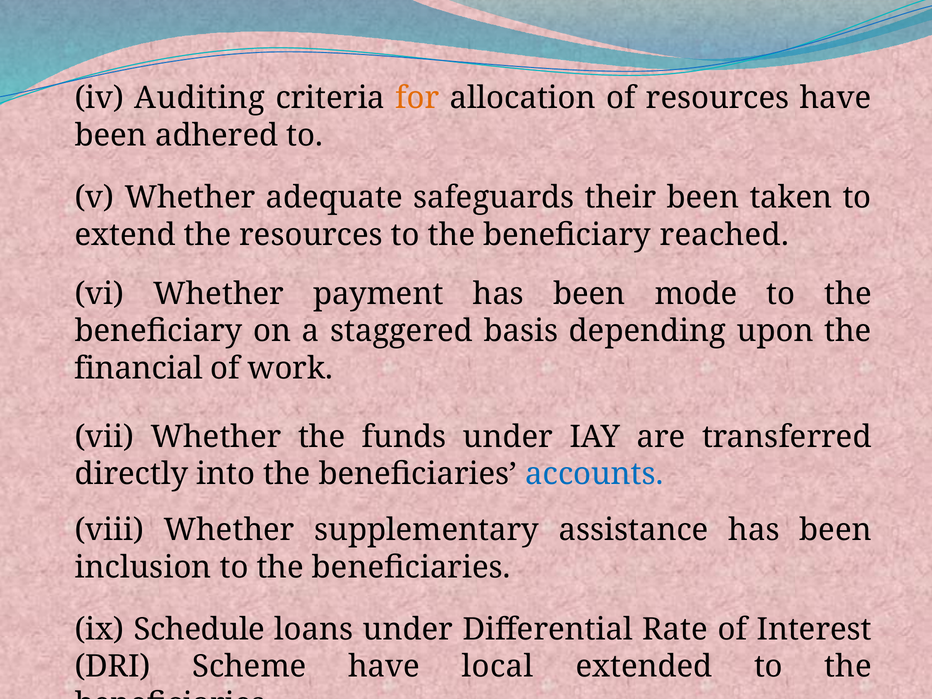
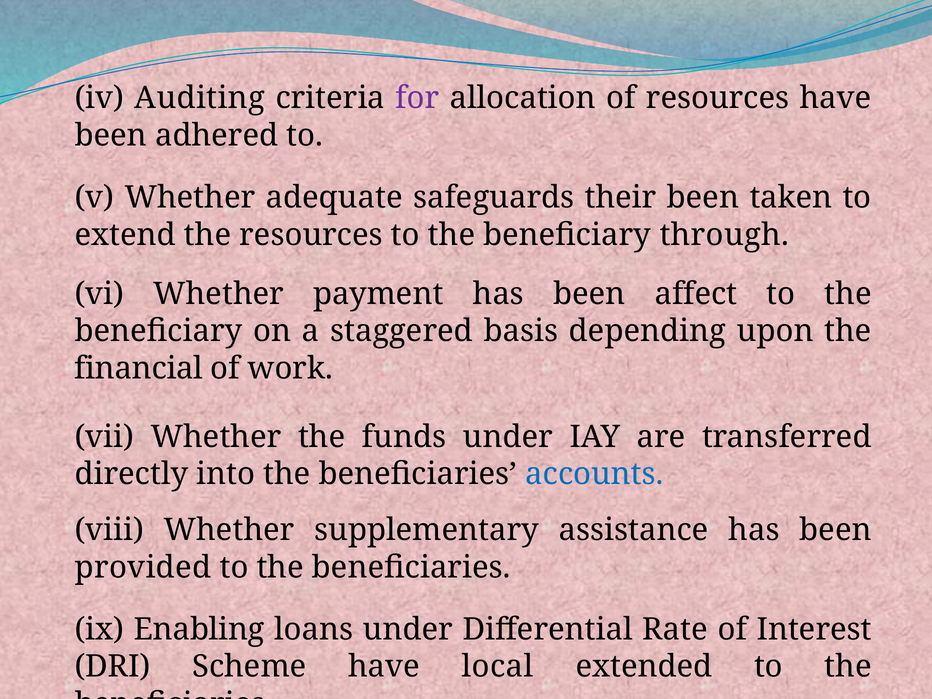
for colour: orange -> purple
reached: reached -> through
mode: mode -> affect
inclusion: inclusion -> provided
Schedule: Schedule -> Enabling
